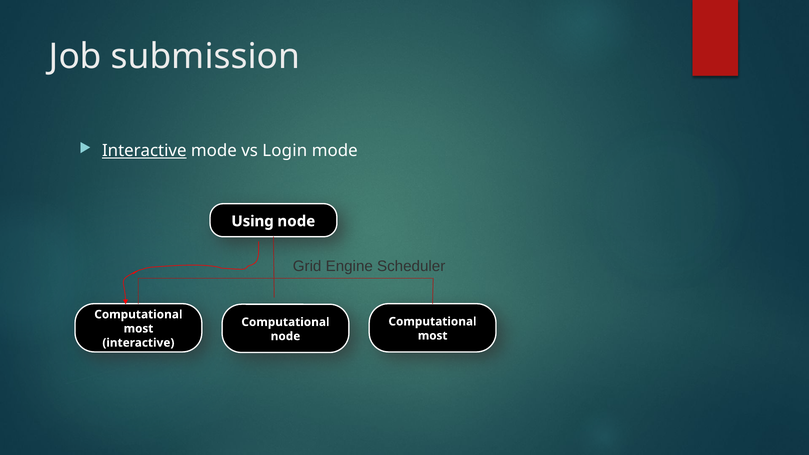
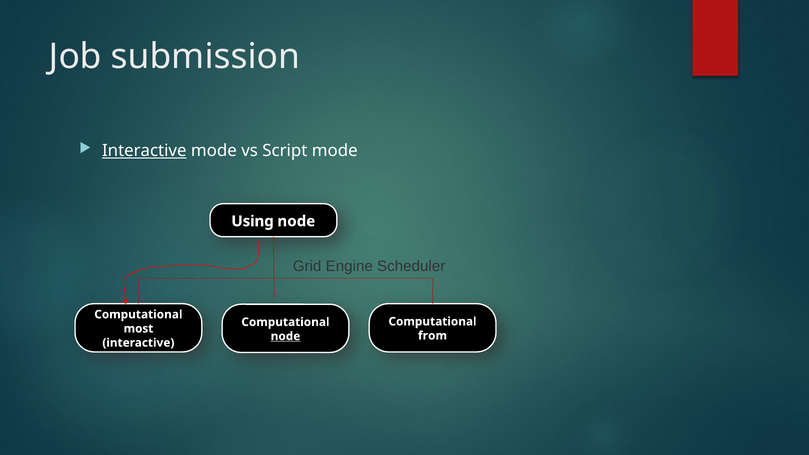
Login: Login -> Script
most at (433, 336): most -> from
node at (286, 336) underline: none -> present
